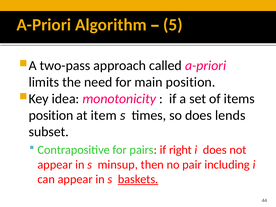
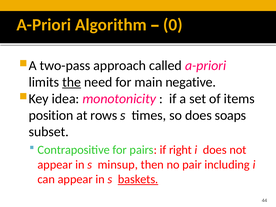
5: 5 -> 0
the underline: none -> present
main position: position -> negative
item: item -> rows
lends: lends -> soaps
